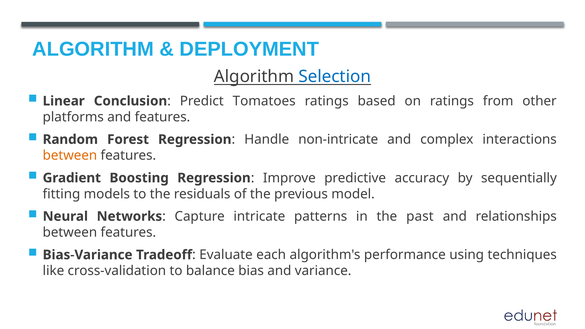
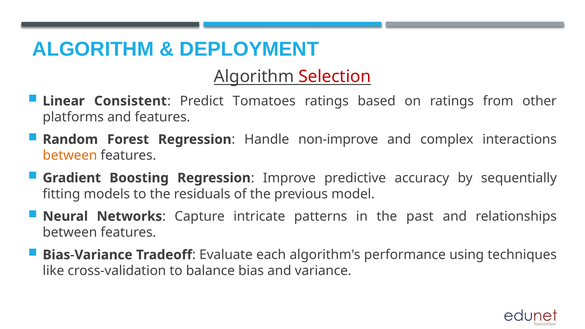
Selection colour: blue -> red
Conclusion: Conclusion -> Consistent
non-intricate: non-intricate -> non-improve
